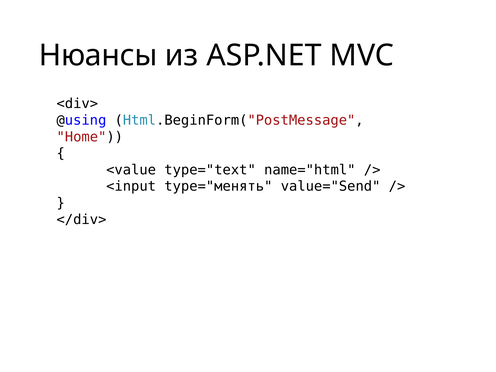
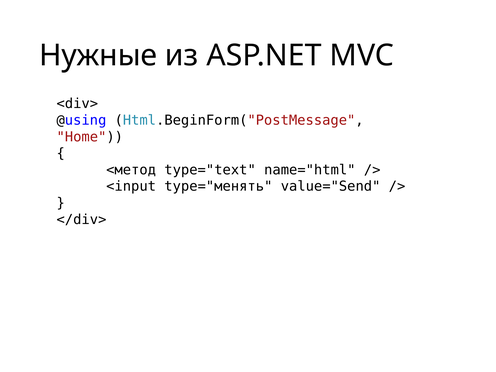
Нюансы: Нюансы -> Нужные
<value: <value -> <метод
